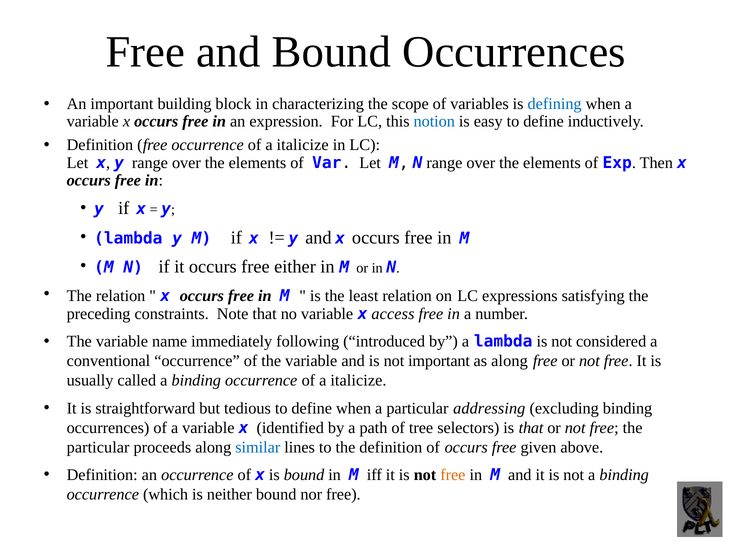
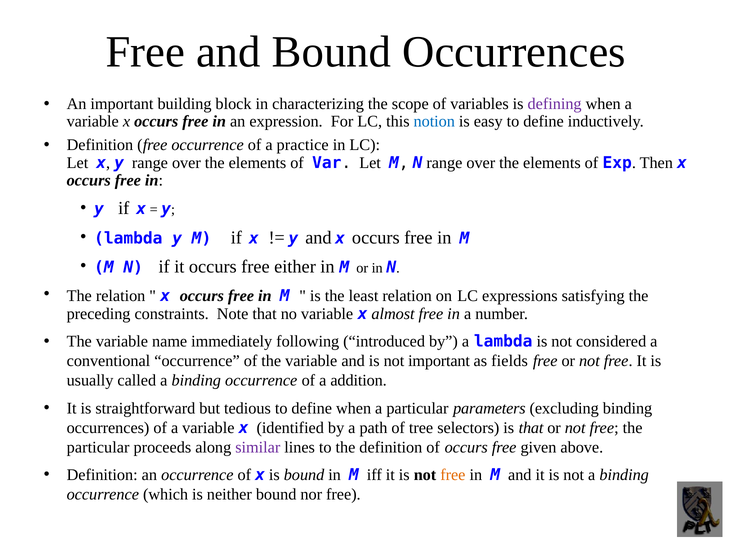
defining colour: blue -> purple
italicize at (303, 145): italicize -> practice
access: access -> almost
as along: along -> fields
italicize at (358, 381): italicize -> addition
addressing: addressing -> parameters
similar colour: blue -> purple
